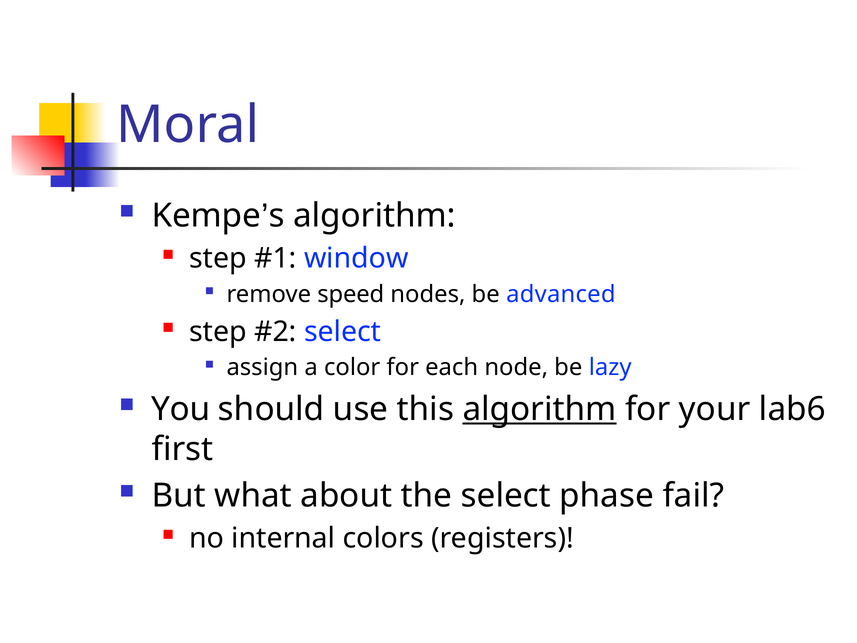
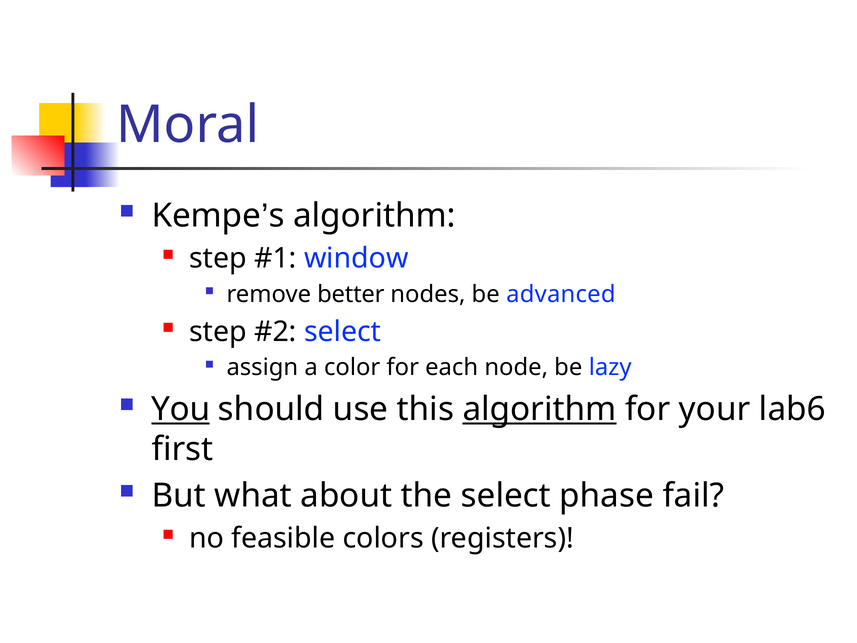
speed: speed -> better
You underline: none -> present
internal: internal -> feasible
